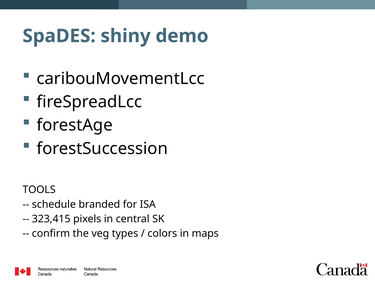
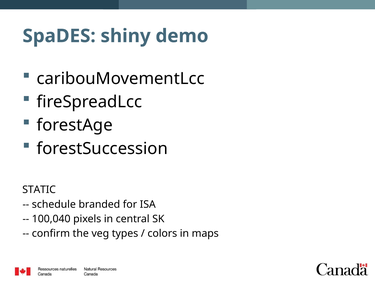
TOOLS: TOOLS -> STATIC
323,415: 323,415 -> 100,040
